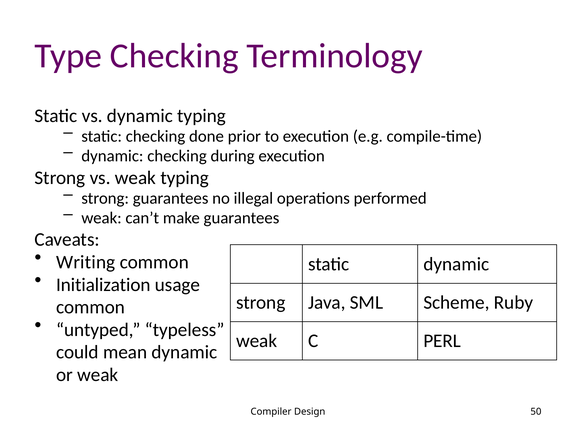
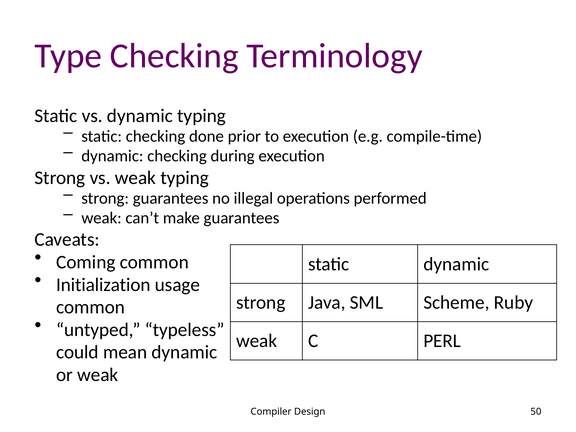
Writing: Writing -> Coming
